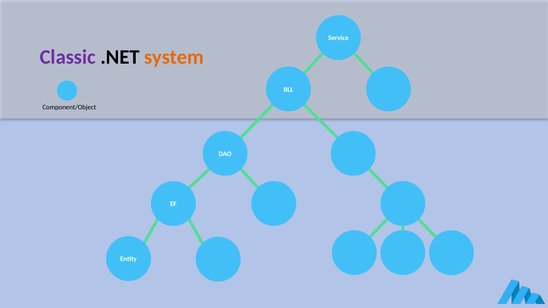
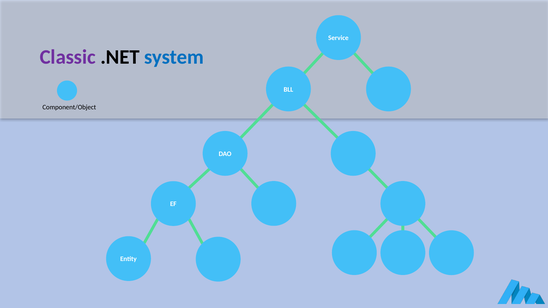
system colour: orange -> blue
